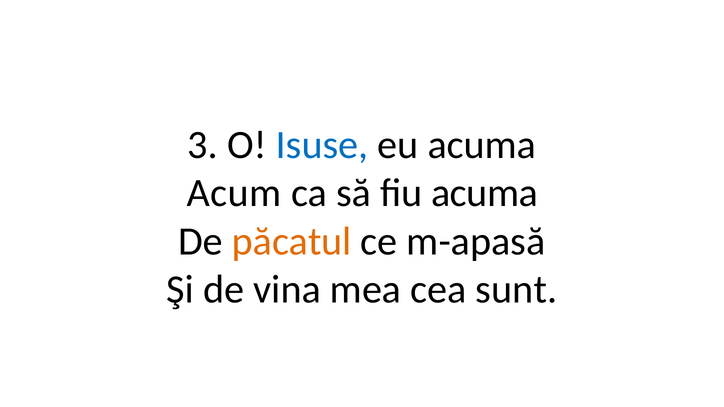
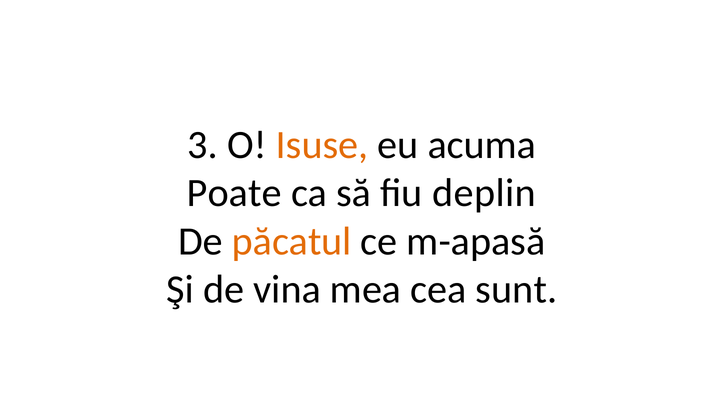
Isuse colour: blue -> orange
Acum: Acum -> Poate
fiu acuma: acuma -> deplin
